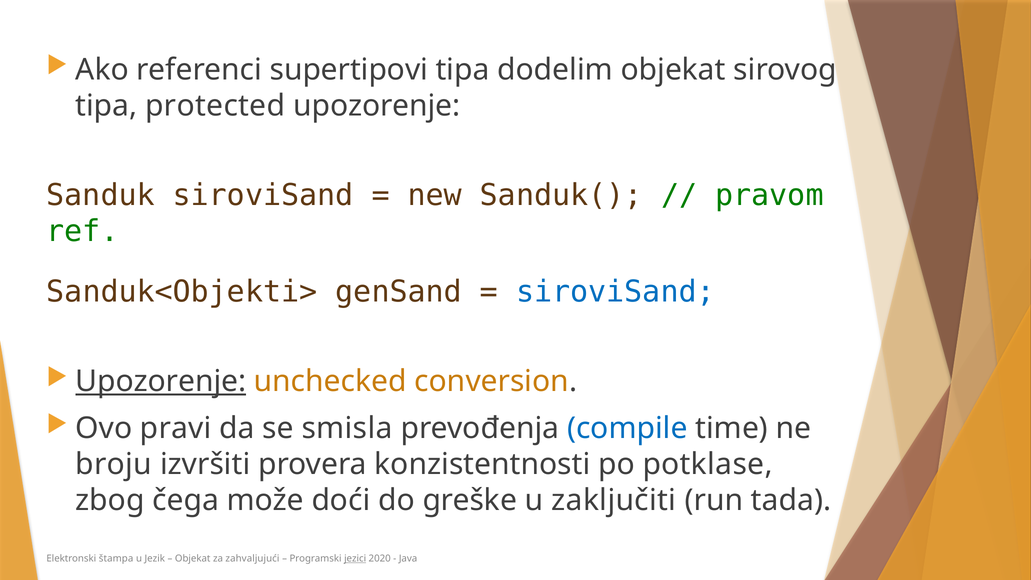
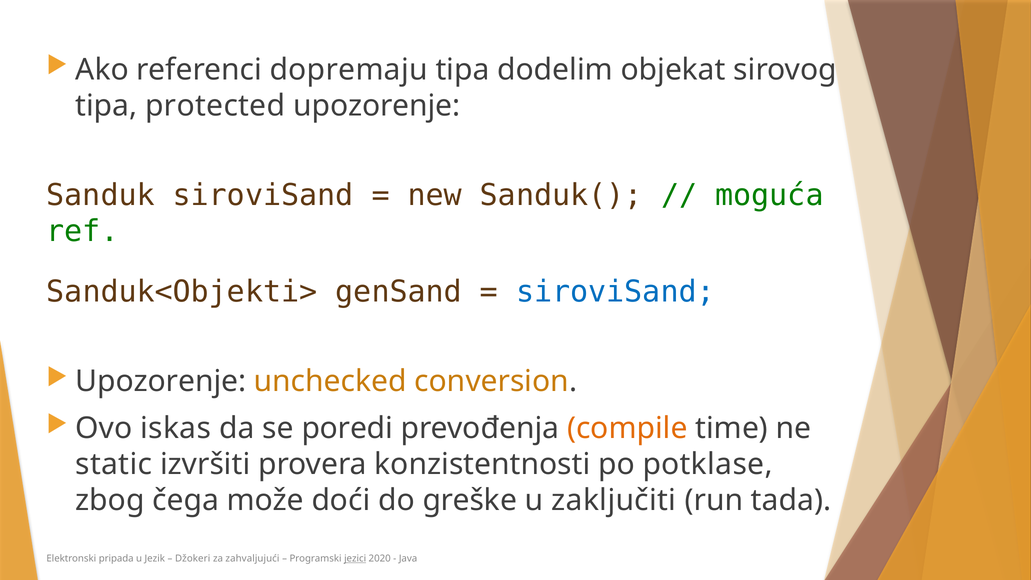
supertipovi: supertipovi -> dopremaju
pravom: pravom -> moguća
Upozorenje at (161, 381) underline: present -> none
pravi: pravi -> iskas
smisla: smisla -> poredi
compile colour: blue -> orange
broju: broju -> static
štampa: štampa -> pripada
Objekat at (193, 558): Objekat -> Džokeri
